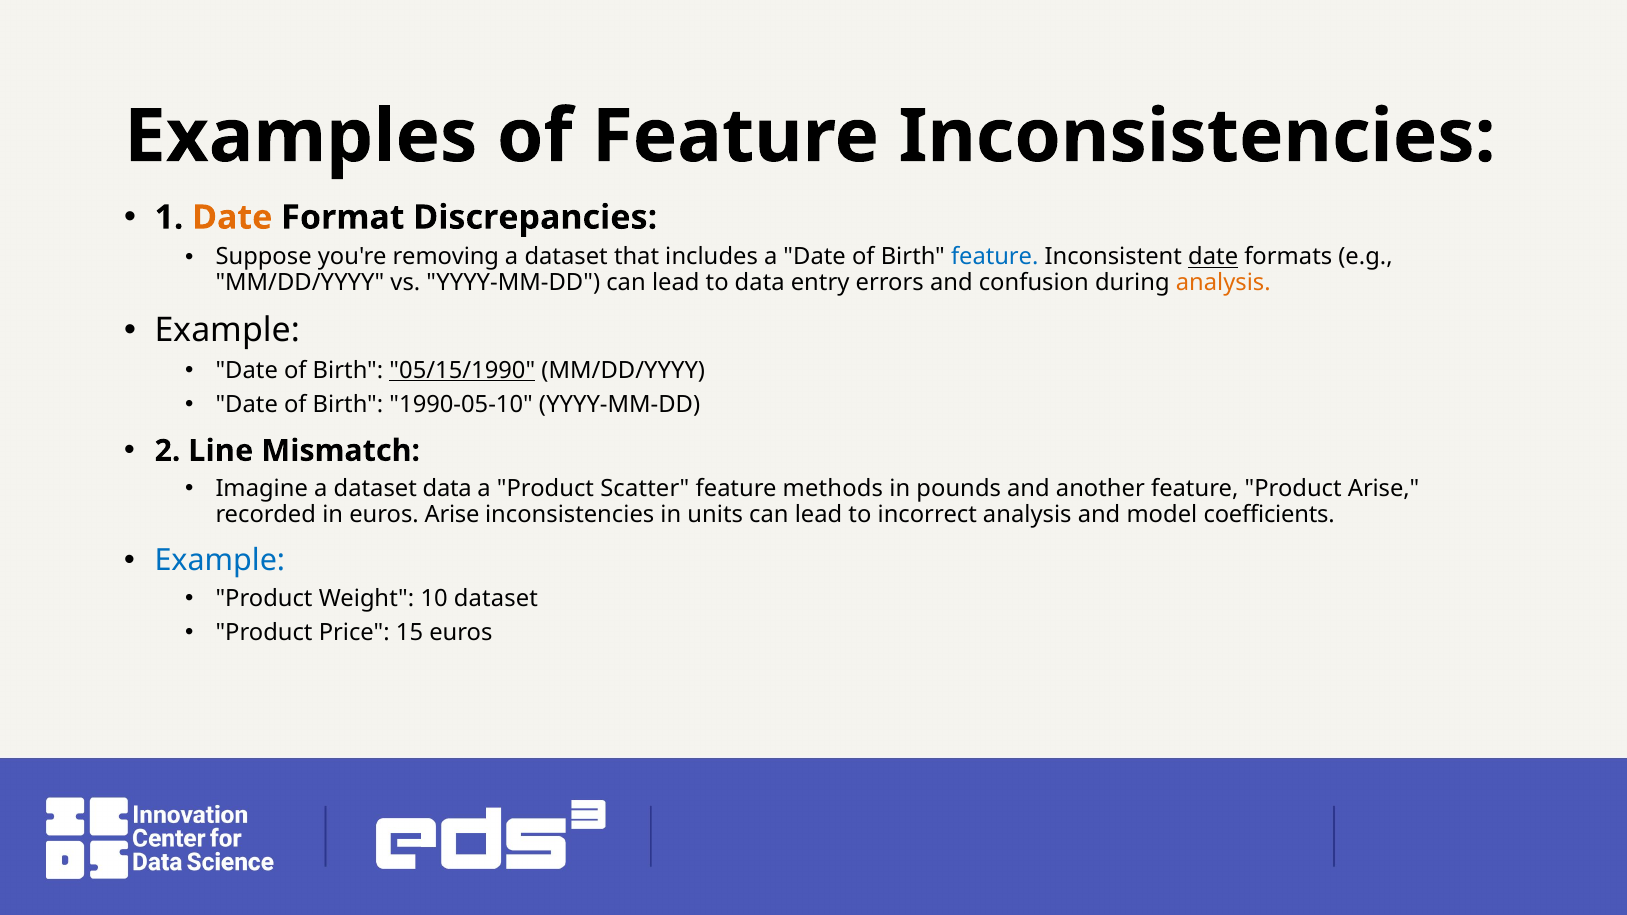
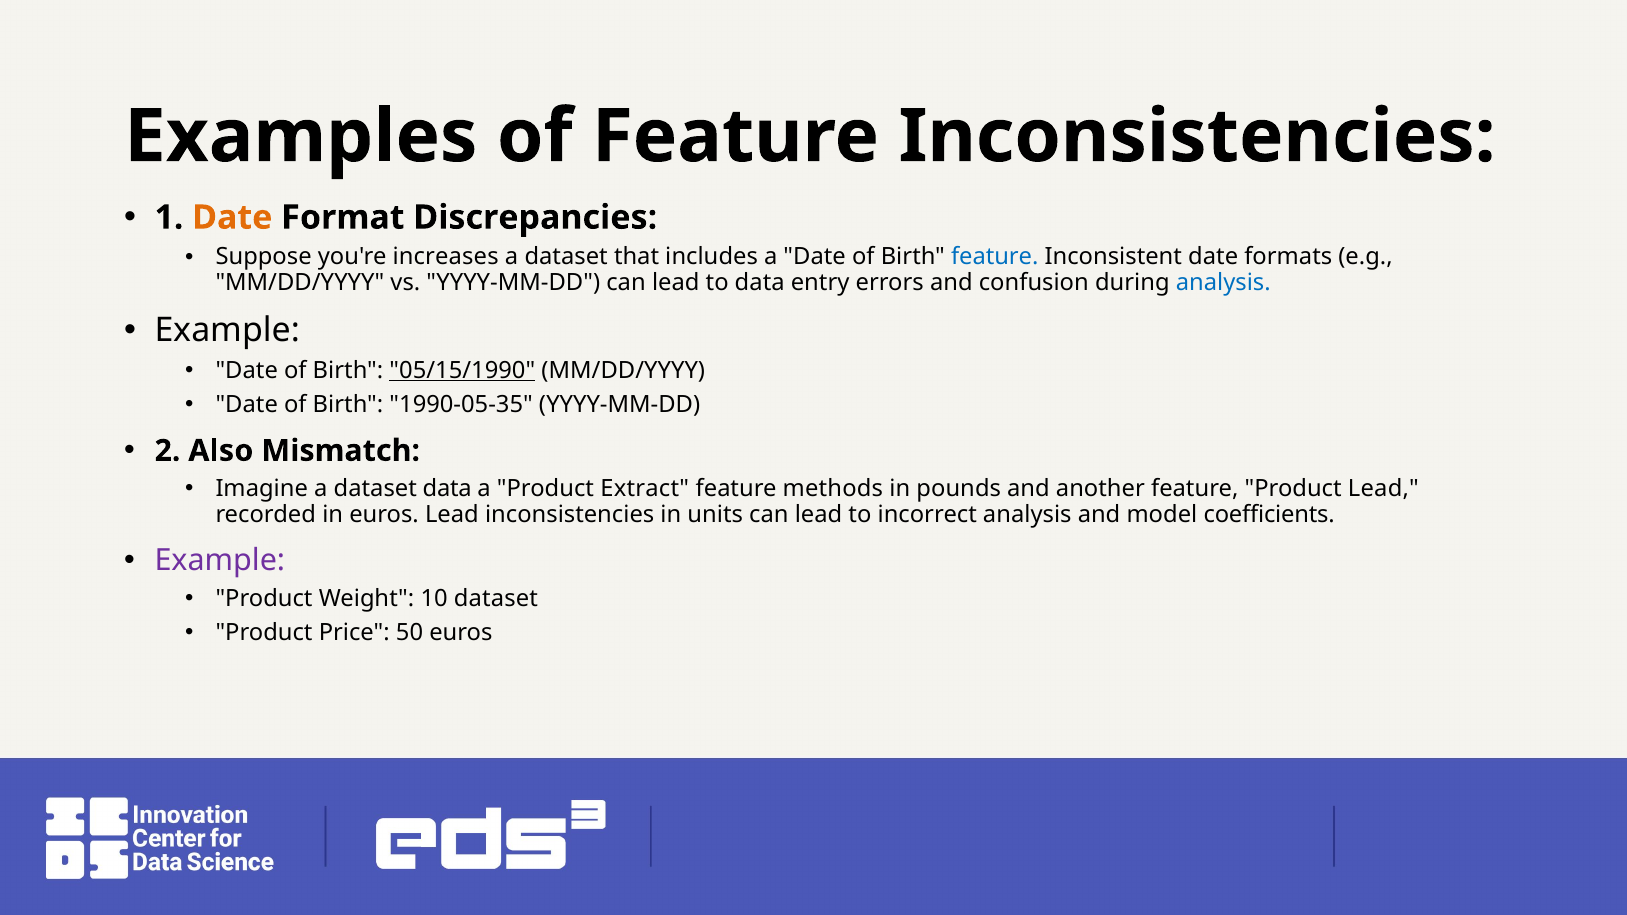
removing: removing -> increases
date at (1213, 257) underline: present -> none
analysis at (1223, 283) colour: orange -> blue
1990-05-10: 1990-05-10 -> 1990-05-35
Line: Line -> Also
Scatter: Scatter -> Extract
Product Arise: Arise -> Lead
euros Arise: Arise -> Lead
Example at (220, 561) colour: blue -> purple
15: 15 -> 50
